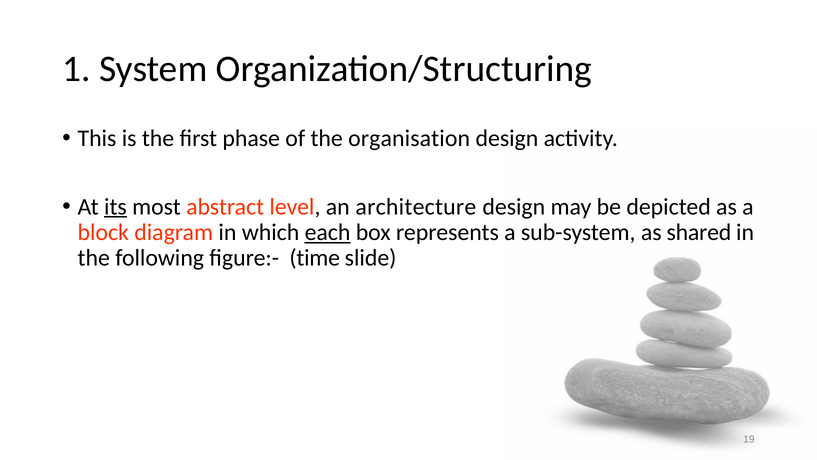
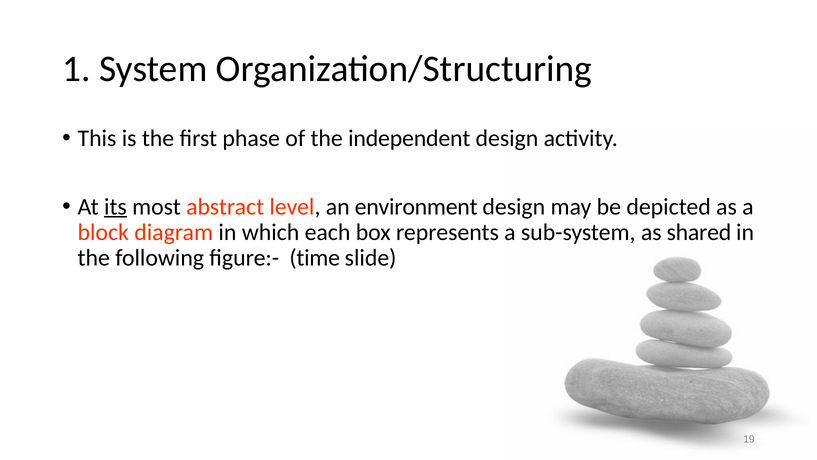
organisation: organisation -> independent
architecture: architecture -> environment
each underline: present -> none
